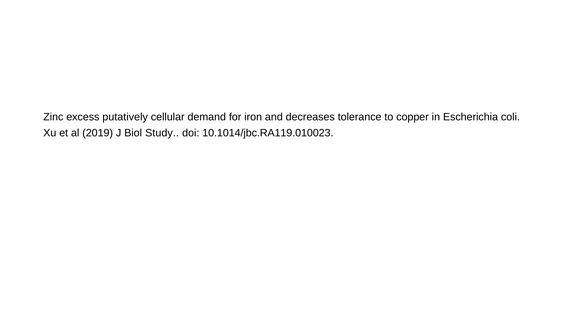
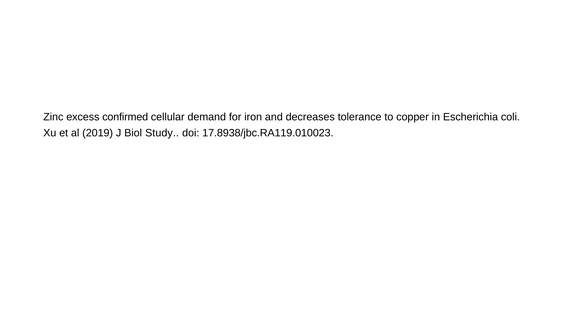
putatively: putatively -> confirmed
10.1014/jbc.RA119.010023: 10.1014/jbc.RA119.010023 -> 17.8938/jbc.RA119.010023
